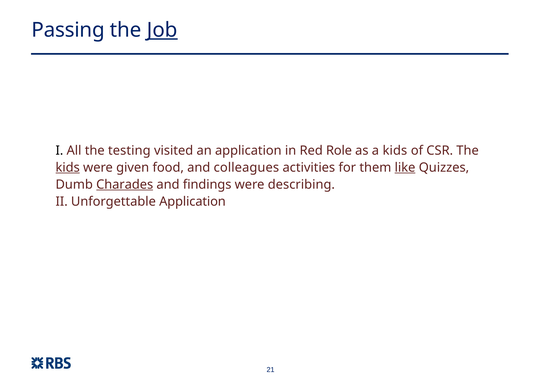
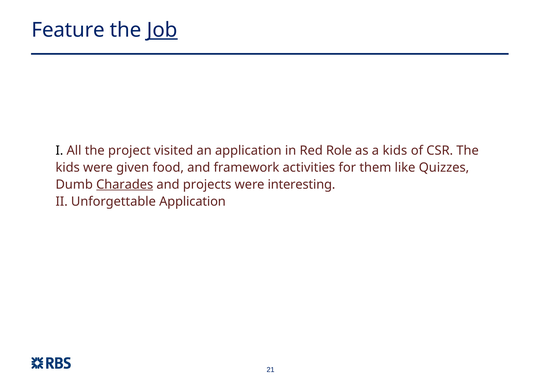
Passing: Passing -> Feature
testing: testing -> project
kids at (68, 167) underline: present -> none
colleagues: colleagues -> framework
like underline: present -> none
findings: findings -> projects
describing: describing -> interesting
